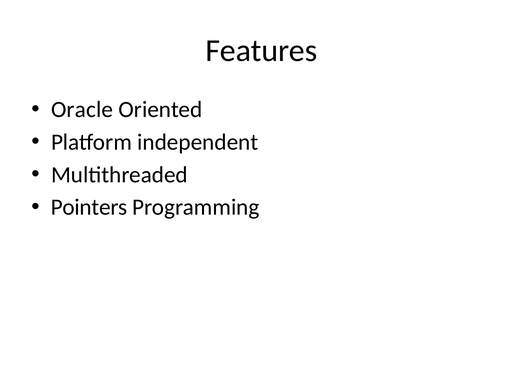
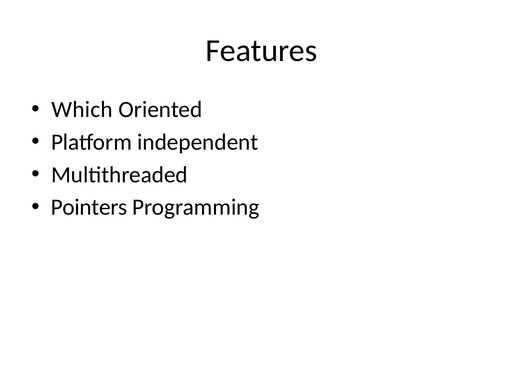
Oracle: Oracle -> Which
